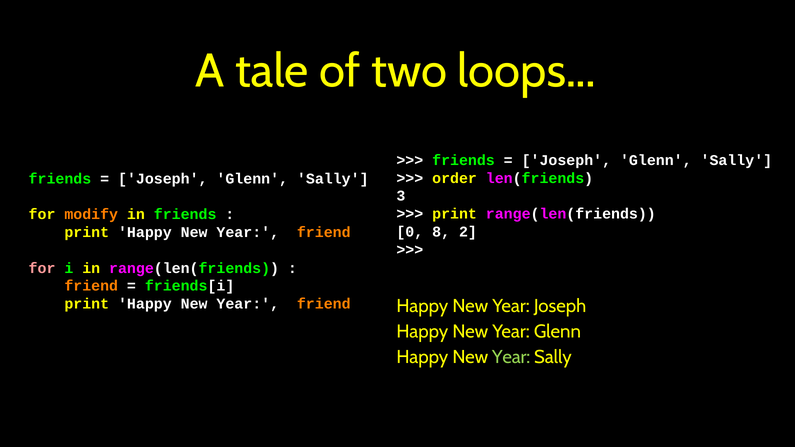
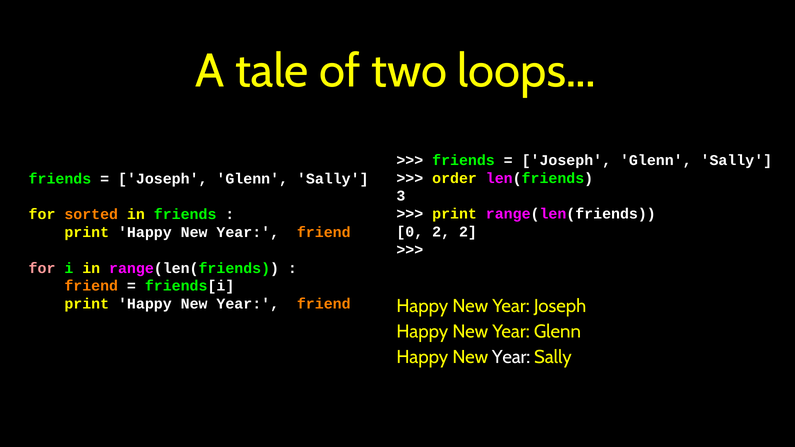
modify: modify -> sorted
0 8: 8 -> 2
Year at (511, 357) colour: light green -> white
